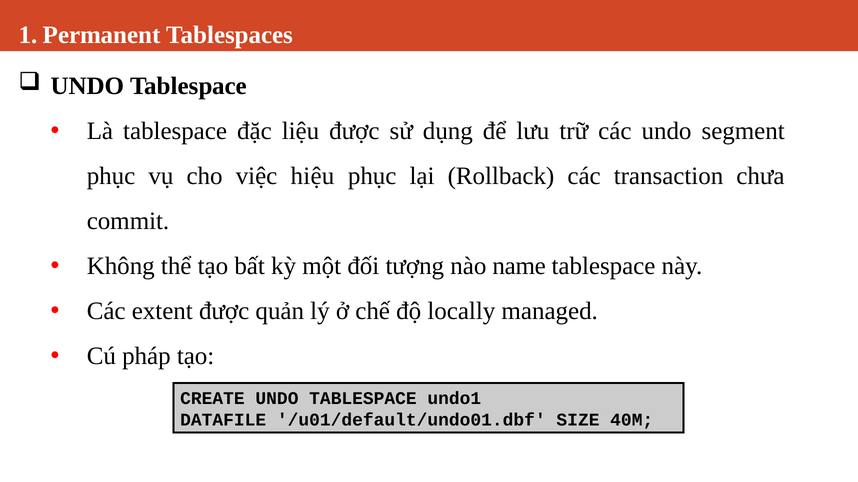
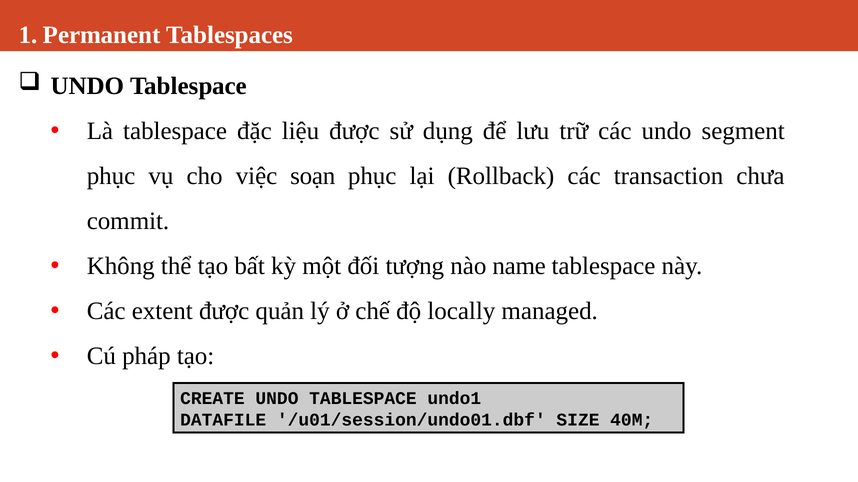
hiệu: hiệu -> soạn
/u01/default/undo01.dbf: /u01/default/undo01.dbf -> /u01/session/undo01.dbf
